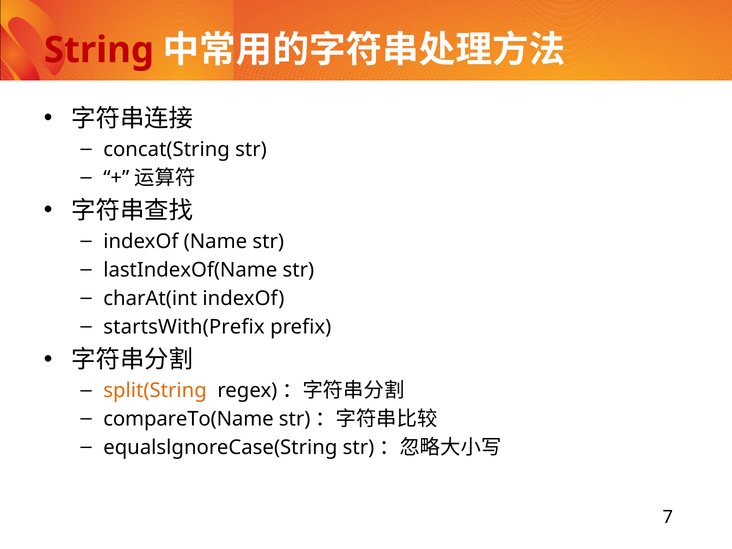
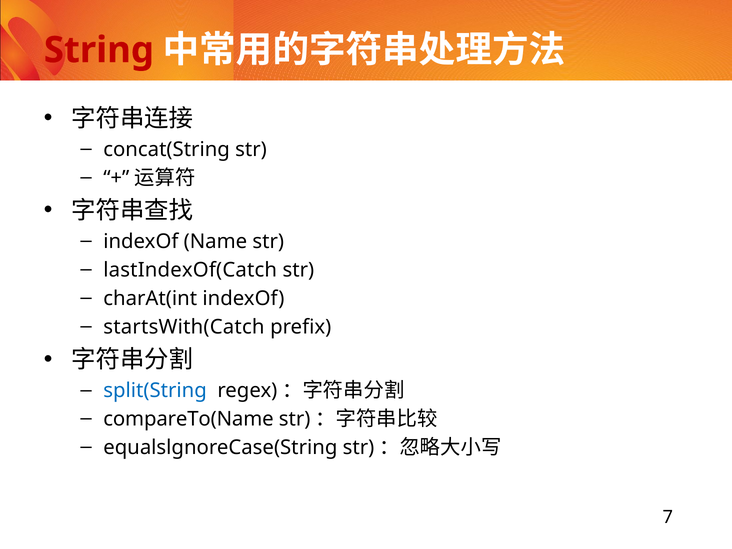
lastIndexOf(Name: lastIndexOf(Name -> lastIndexOf(Catch
startsWith(Prefix: startsWith(Prefix -> startsWith(Catch
split(String colour: orange -> blue
